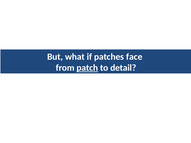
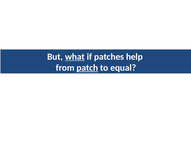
what underline: none -> present
face: face -> help
detail: detail -> equal
